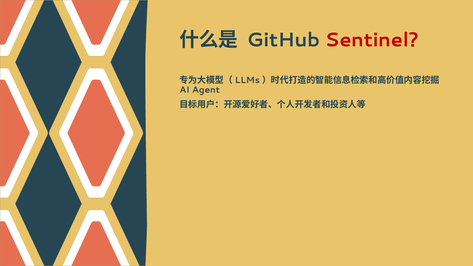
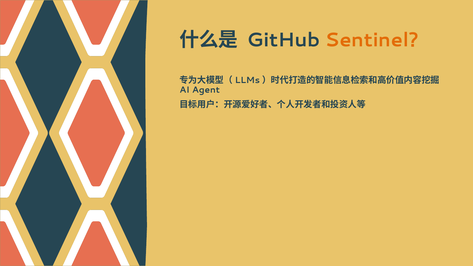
Sentinel colour: red -> orange
